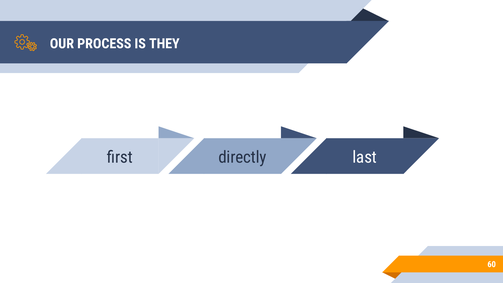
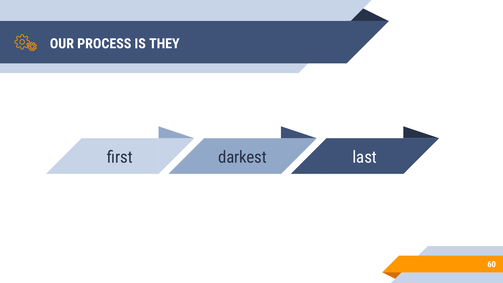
directly: directly -> darkest
